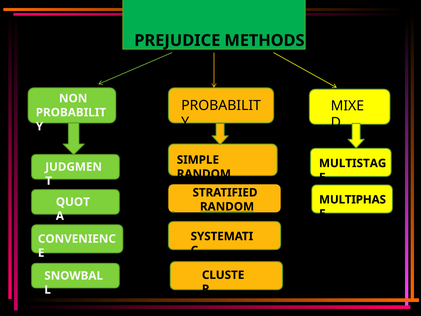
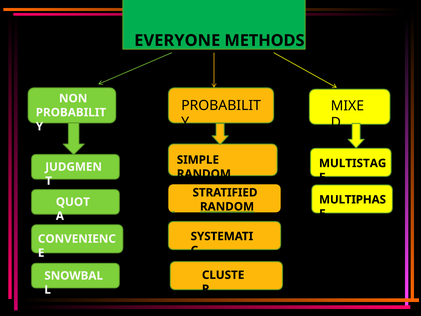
PREJUDICE: PREJUDICE -> EVERYONE
